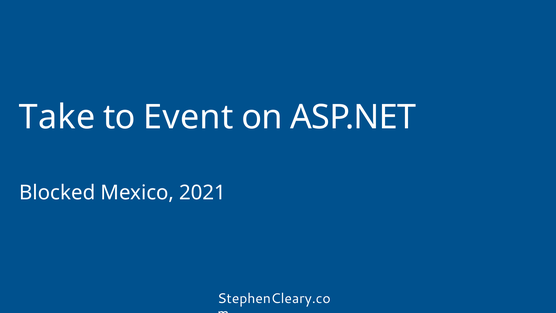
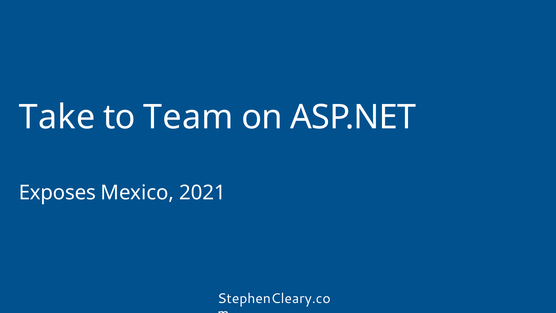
Event: Event -> Team
Blocked: Blocked -> Exposes
